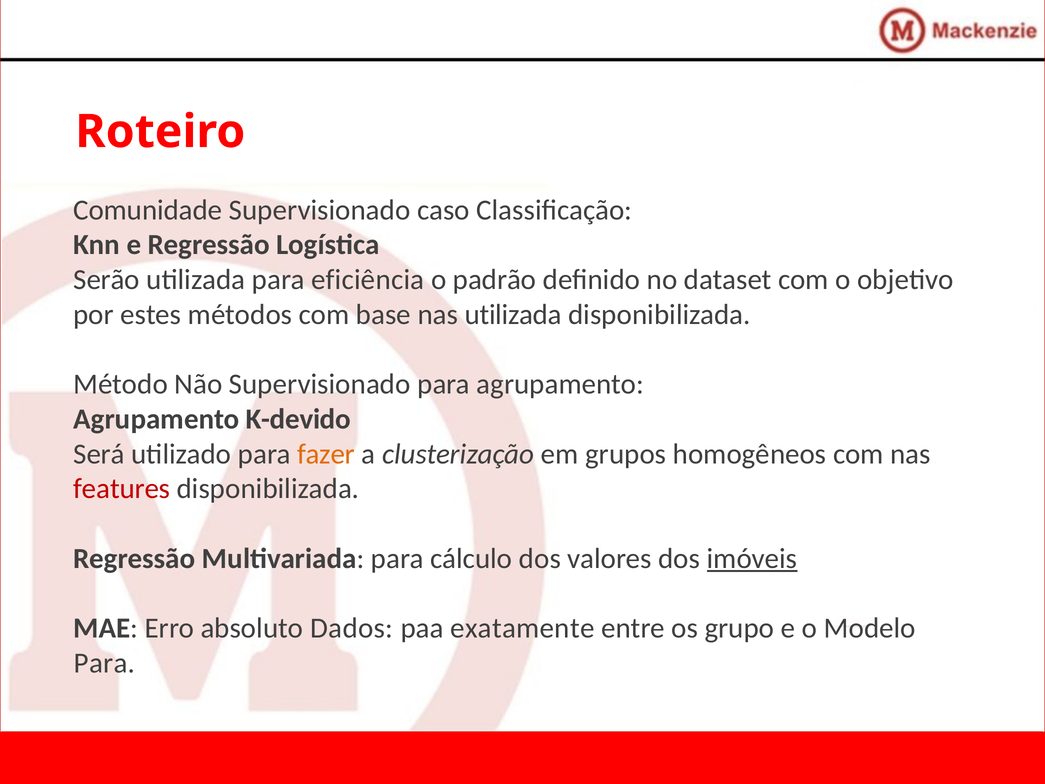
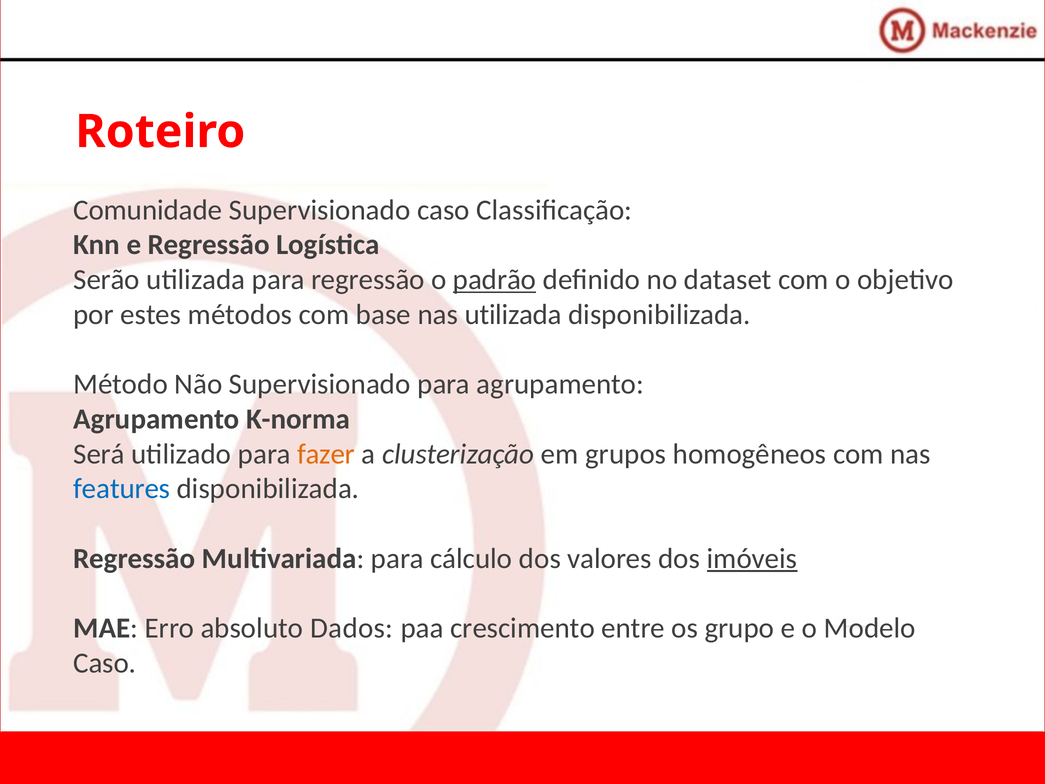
para eficiência: eficiência -> regressão
padrão underline: none -> present
K-devido: K-devido -> K-norma
features colour: red -> blue
exatamente: exatamente -> crescimento
Para at (105, 663): Para -> Caso
